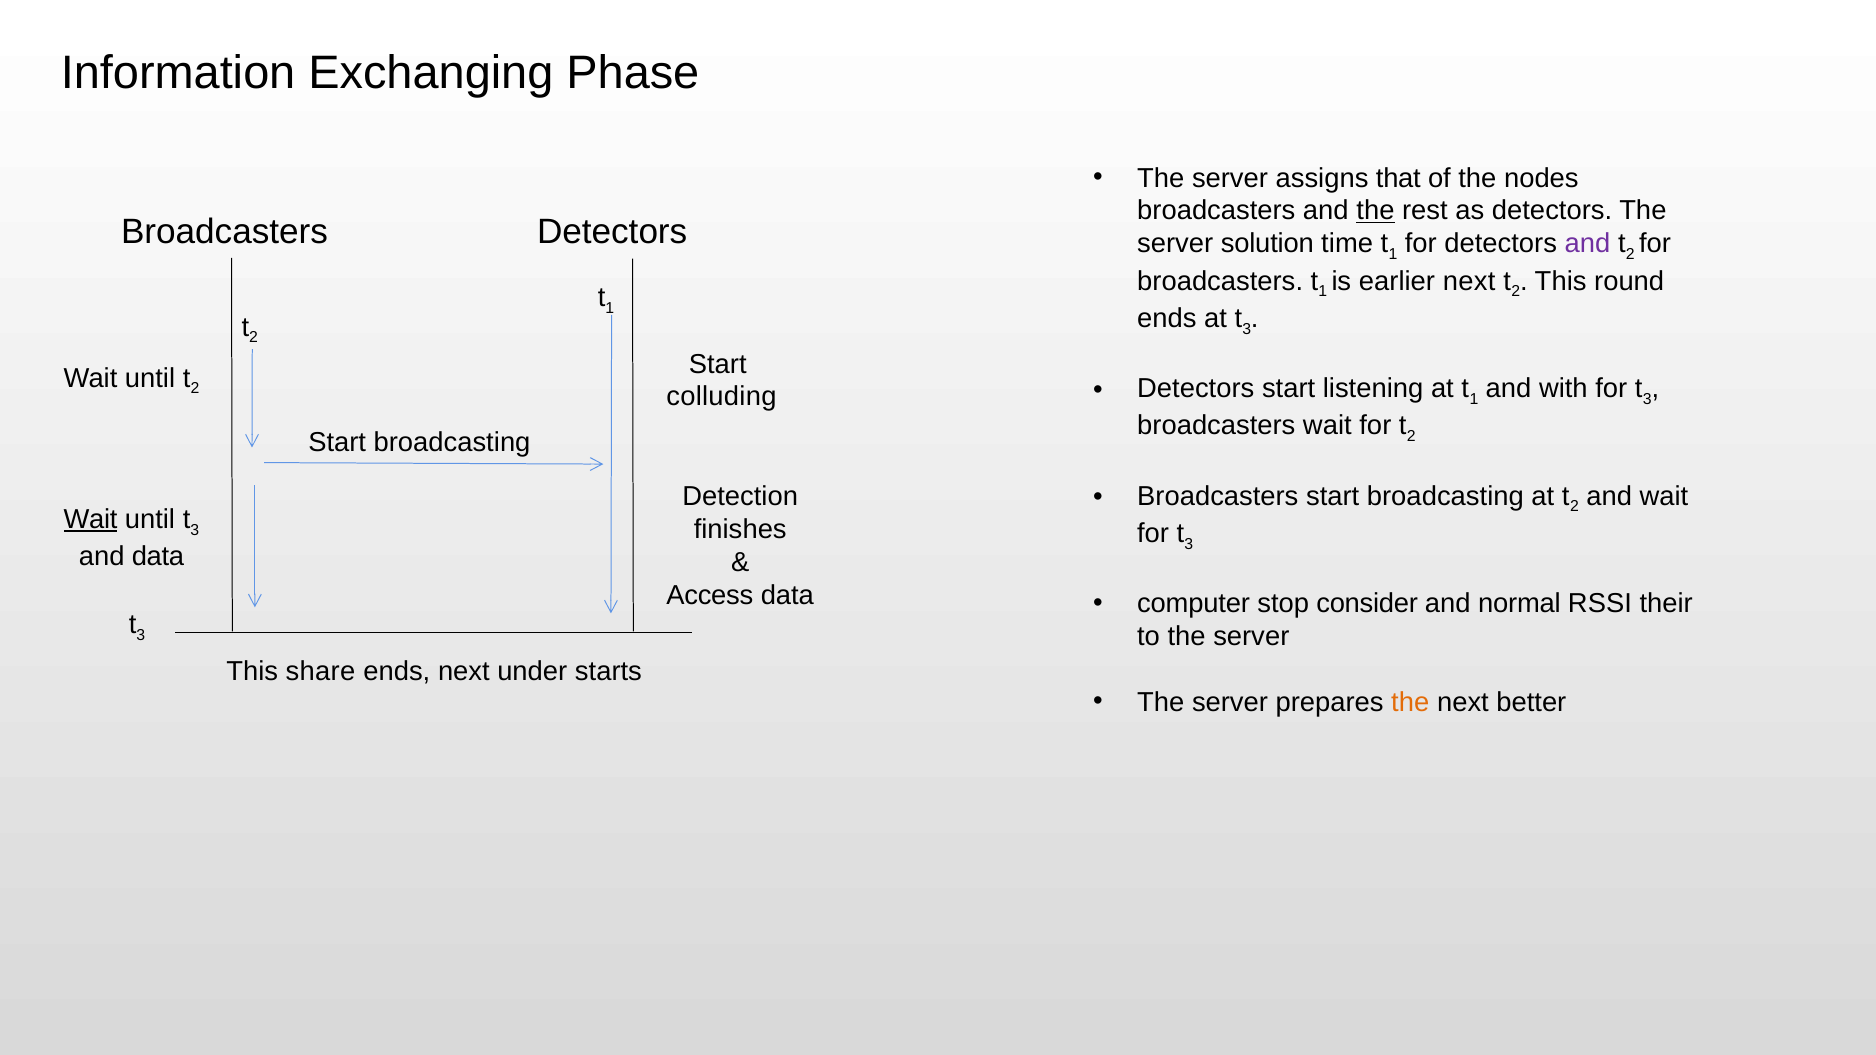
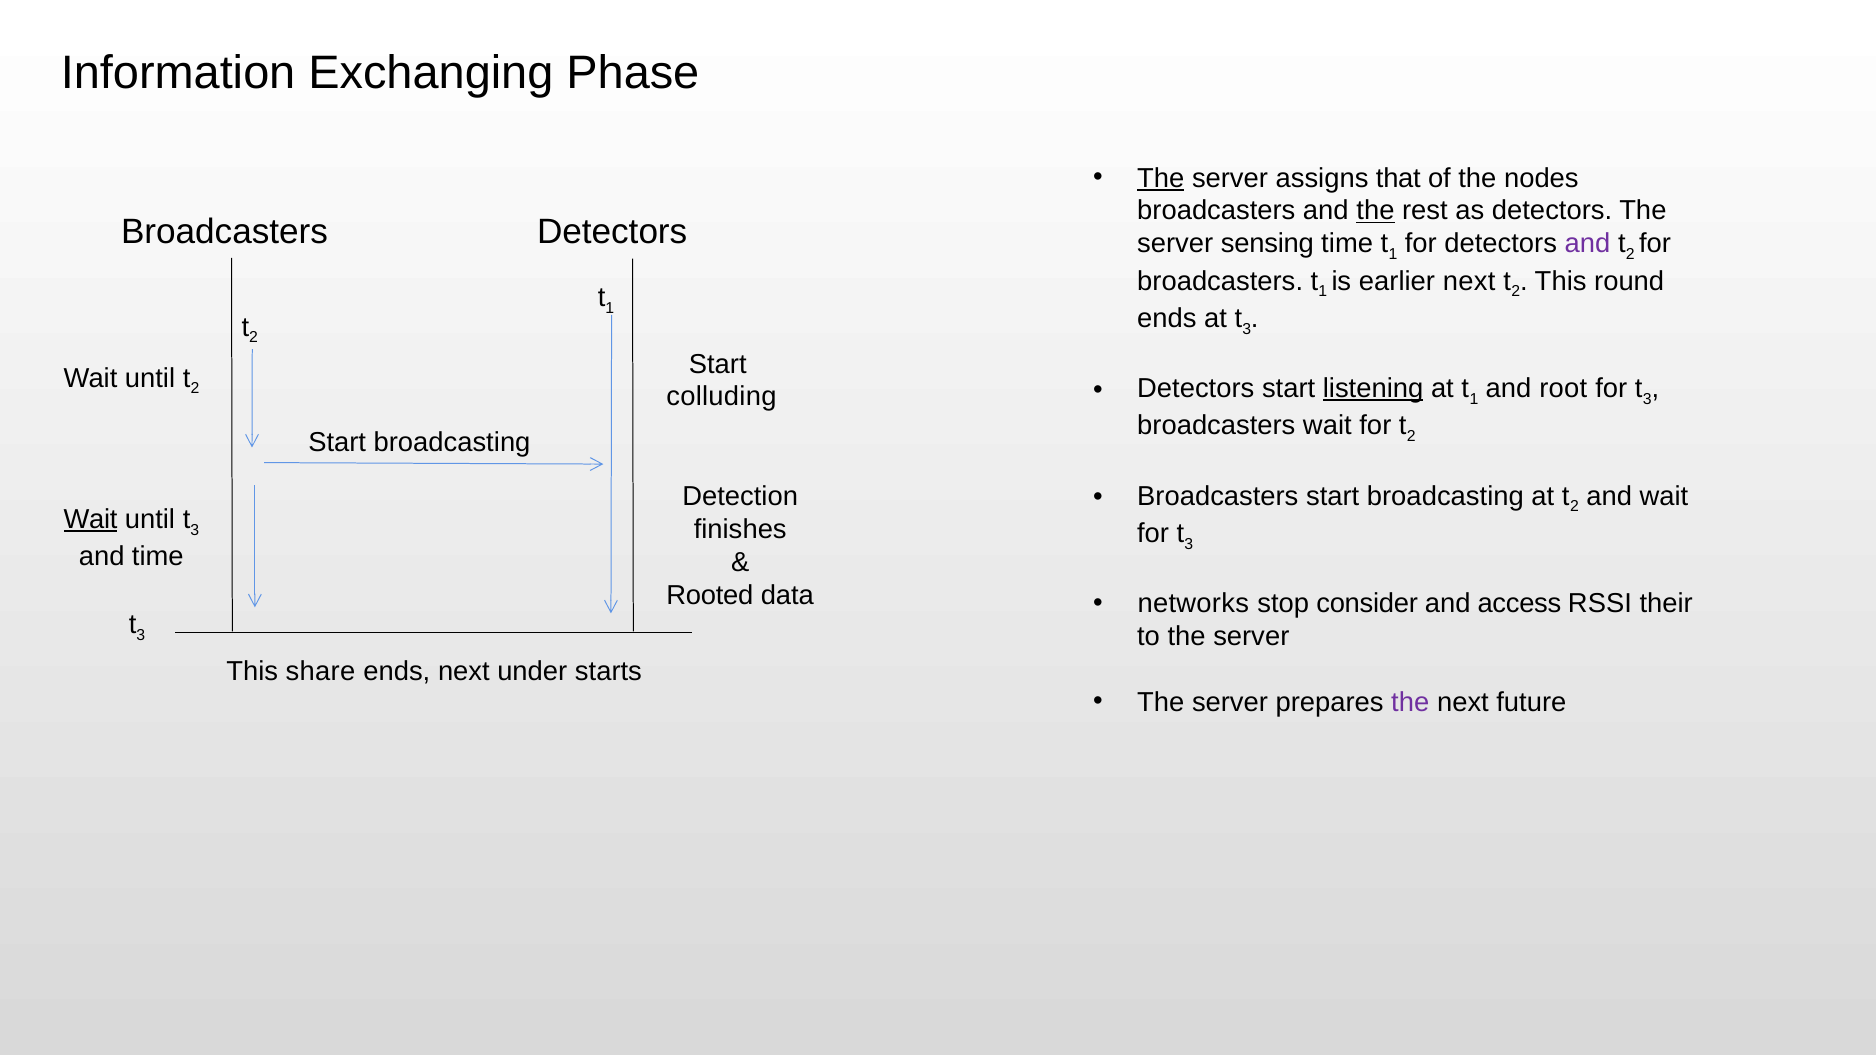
The at (1161, 178) underline: none -> present
solution: solution -> sensing
listening underline: none -> present
with: with -> root
and data: data -> time
Access: Access -> Rooted
computer: computer -> networks
normal: normal -> access
the at (1410, 702) colour: orange -> purple
better: better -> future
